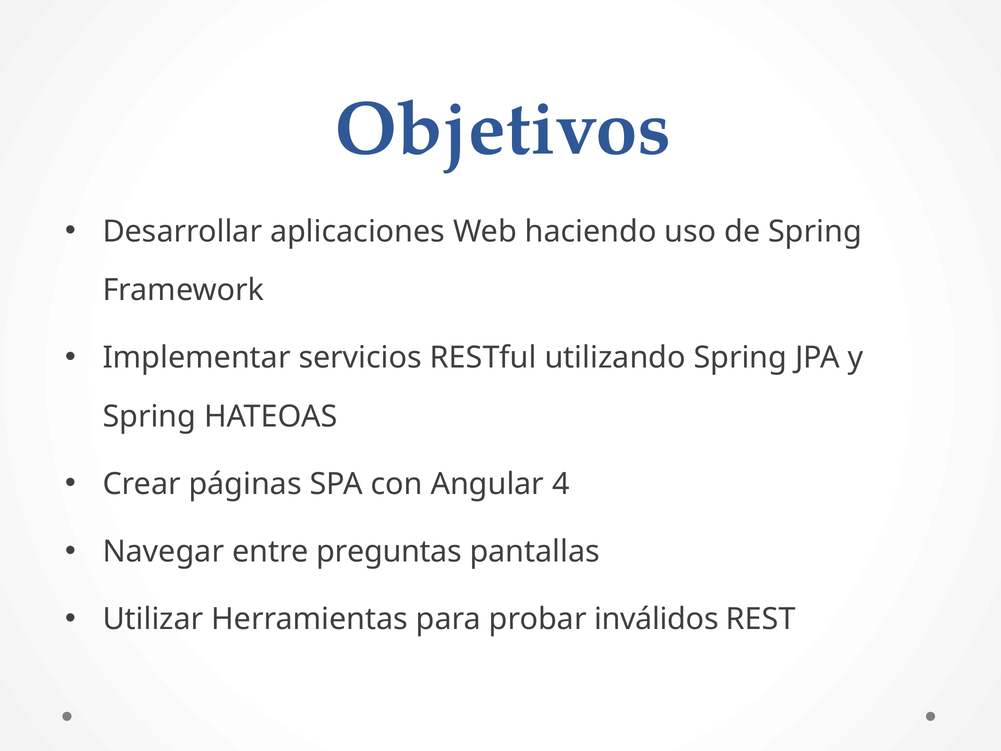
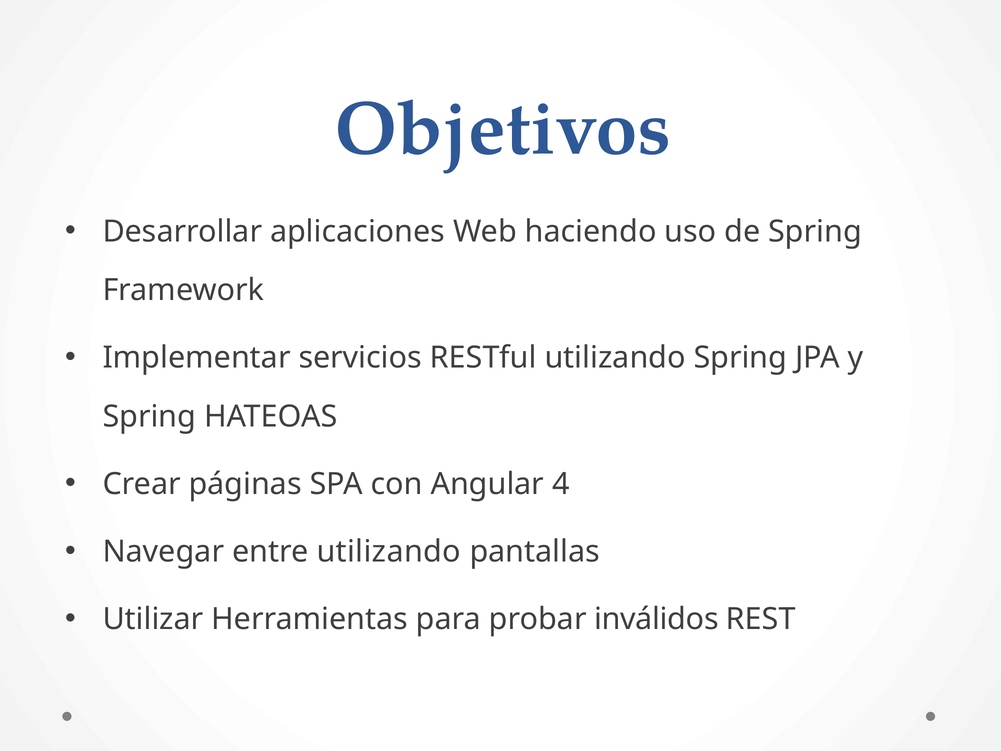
entre preguntas: preguntas -> utilizando
